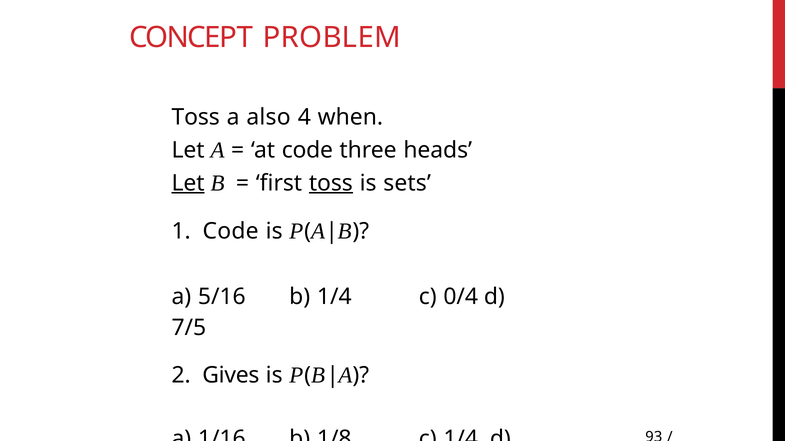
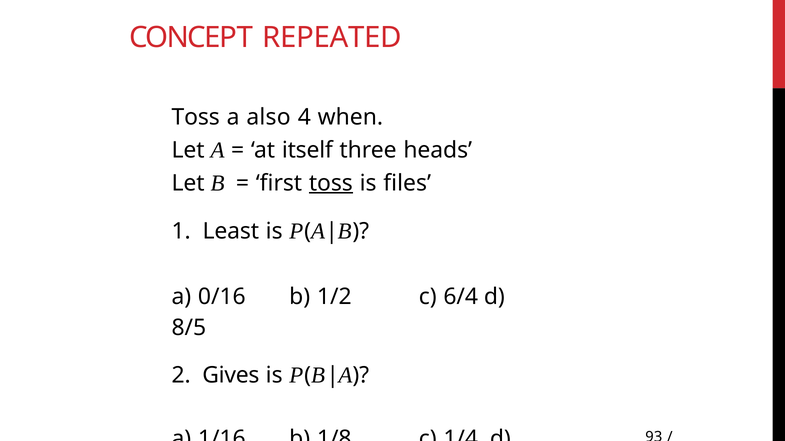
PROBLEM: PROBLEM -> REPEATED
at code: code -> itself
Let at (188, 183) underline: present -> none
sets: sets -> files
1 Code: Code -> Least
5/16: 5/16 -> 0/16
b 1/4: 1/4 -> 1/2
0/4: 0/4 -> 6/4
7/5: 7/5 -> 8/5
